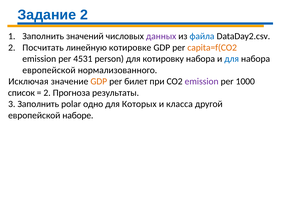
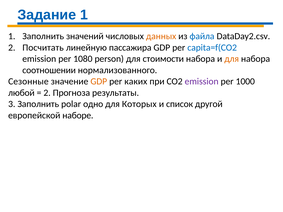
Задание 2: 2 -> 1
данных colour: purple -> orange
котировке: котировке -> пассажира
capita=f(CO2 colour: orange -> blue
4531: 4531 -> 1080
котировку: котировку -> стоимости
для at (232, 59) colour: blue -> orange
европейской at (49, 70): европейской -> соотношении
Исключая: Исключая -> Сезонные
билет: билет -> каких
список: список -> любой
класса: класса -> список
